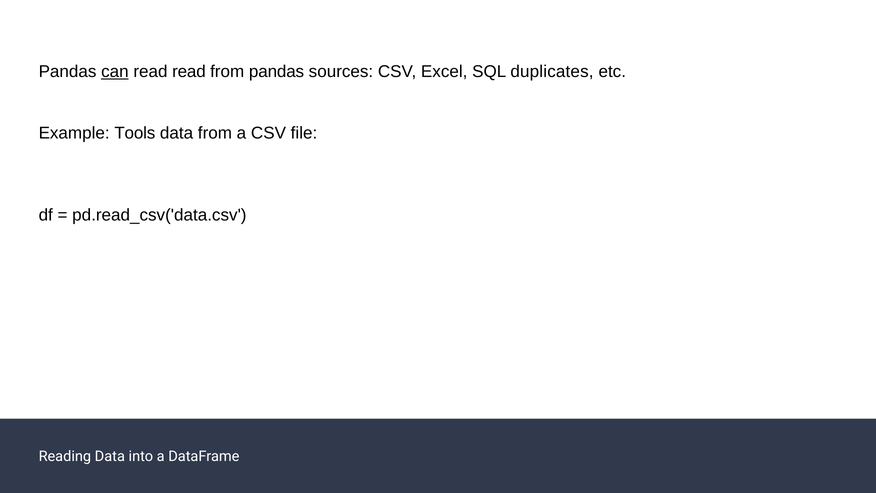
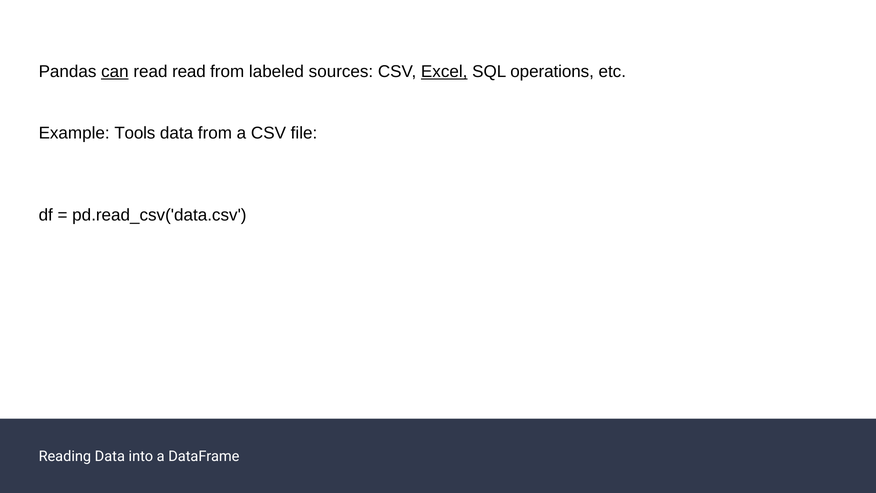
from pandas: pandas -> labeled
Excel underline: none -> present
duplicates: duplicates -> operations
